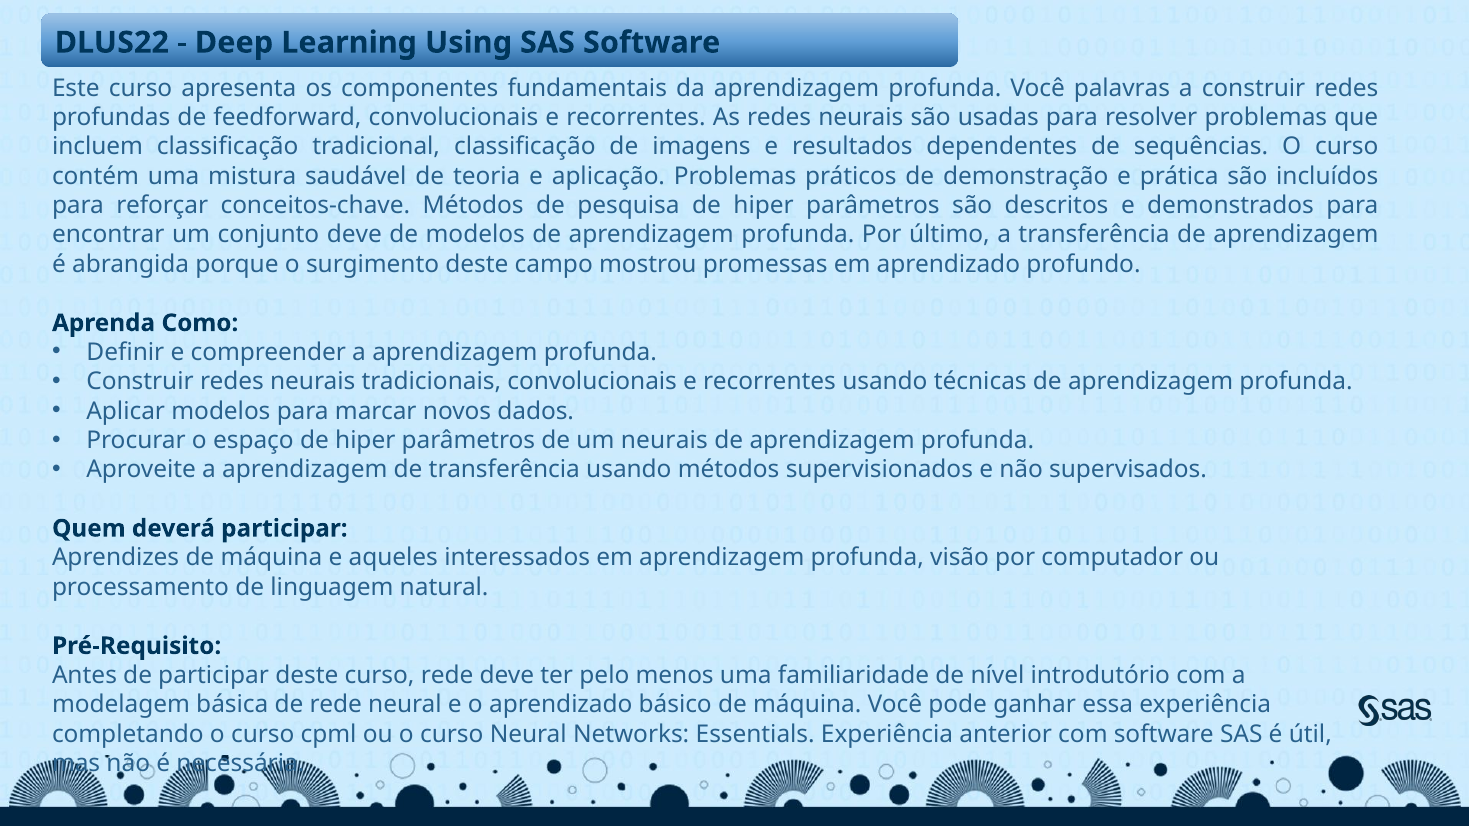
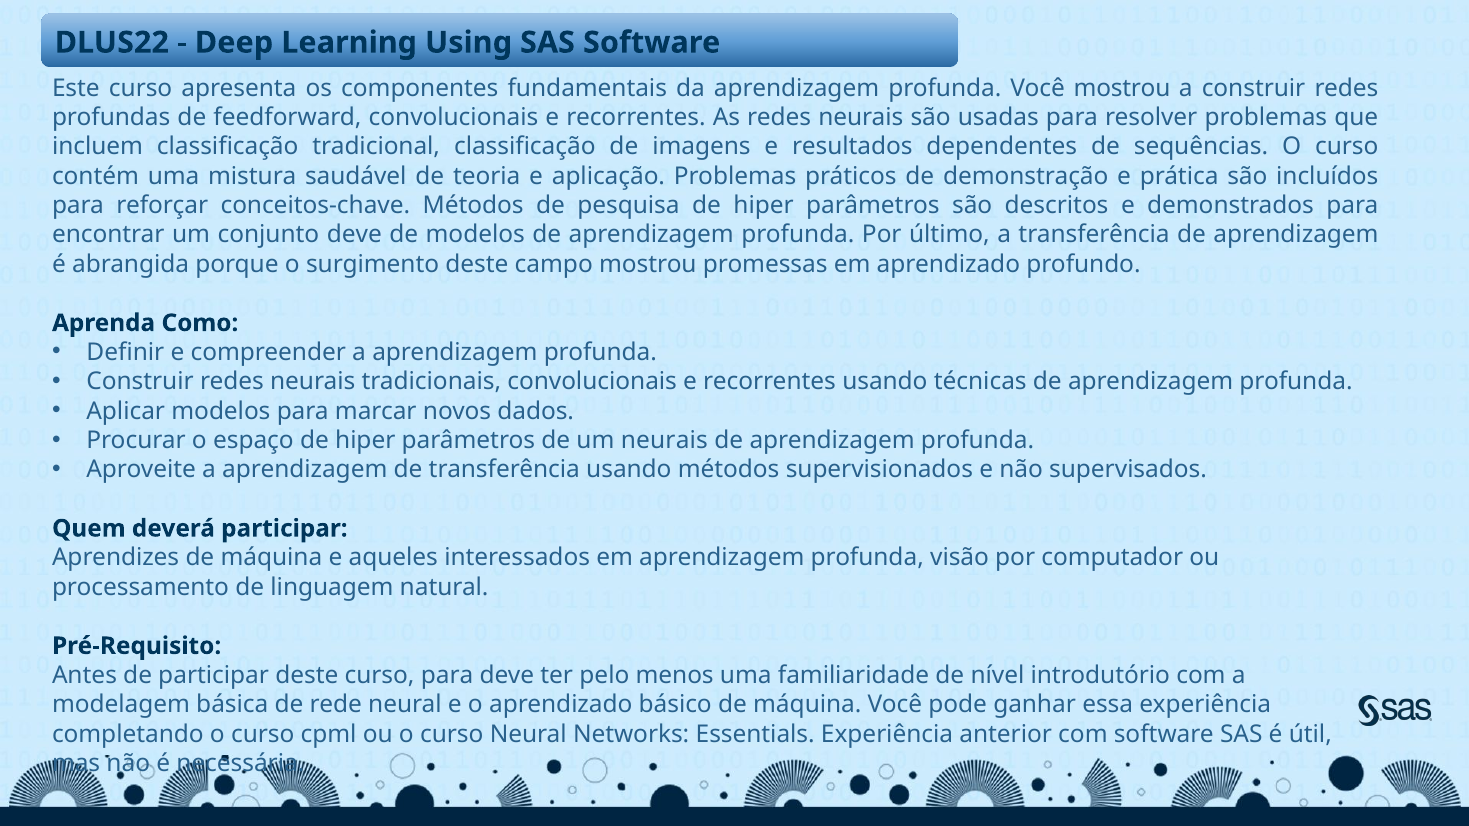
Você palavras: palavras -> mostrou
curso rede: rede -> para
